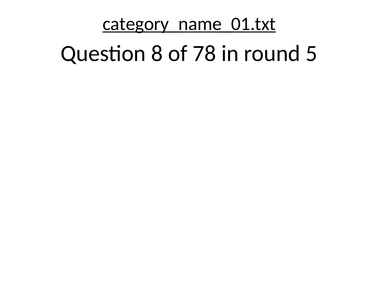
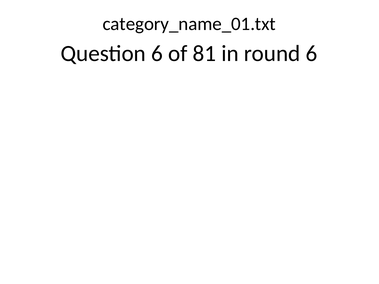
category_name_01.txt underline: present -> none
Question 8: 8 -> 6
78: 78 -> 81
round 5: 5 -> 6
